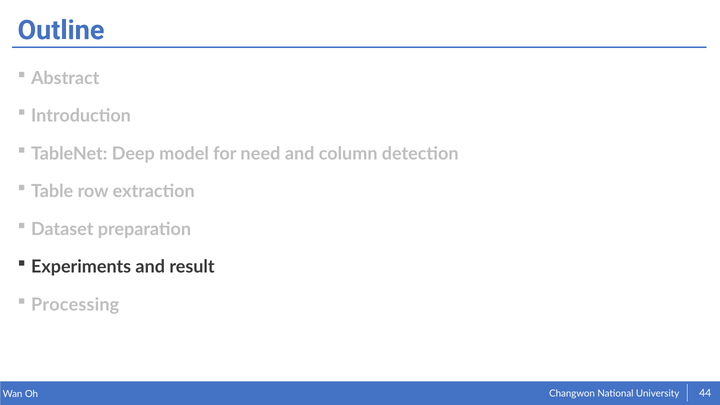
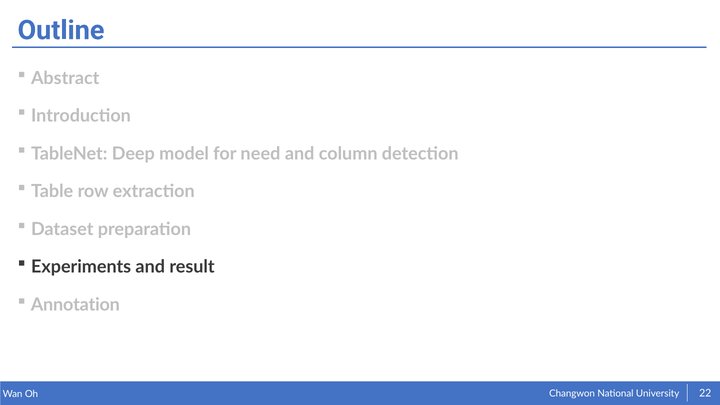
Processing: Processing -> Annotation
44: 44 -> 22
